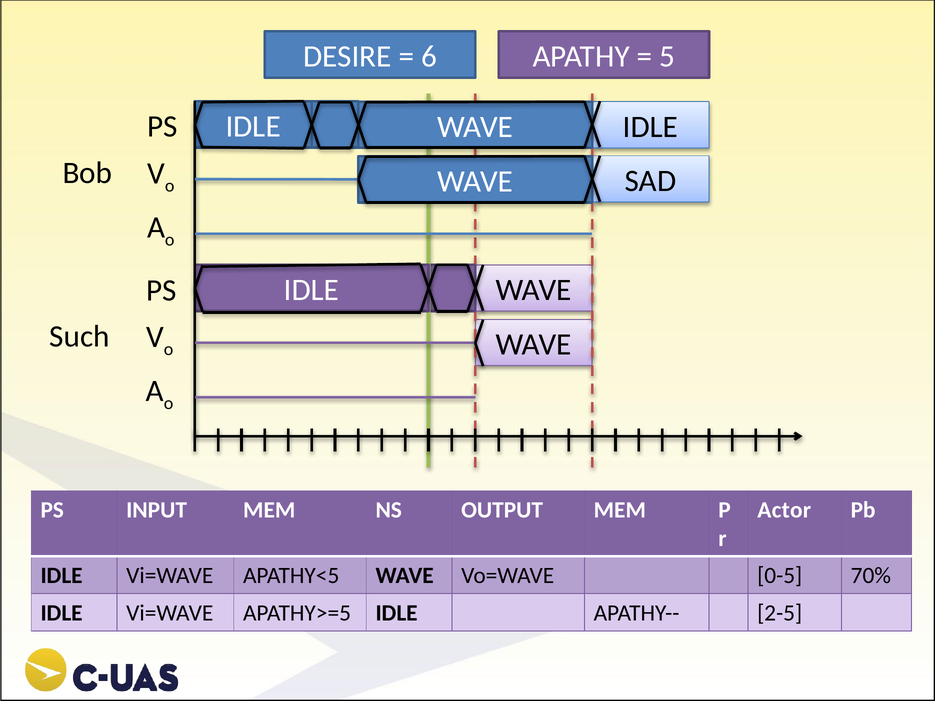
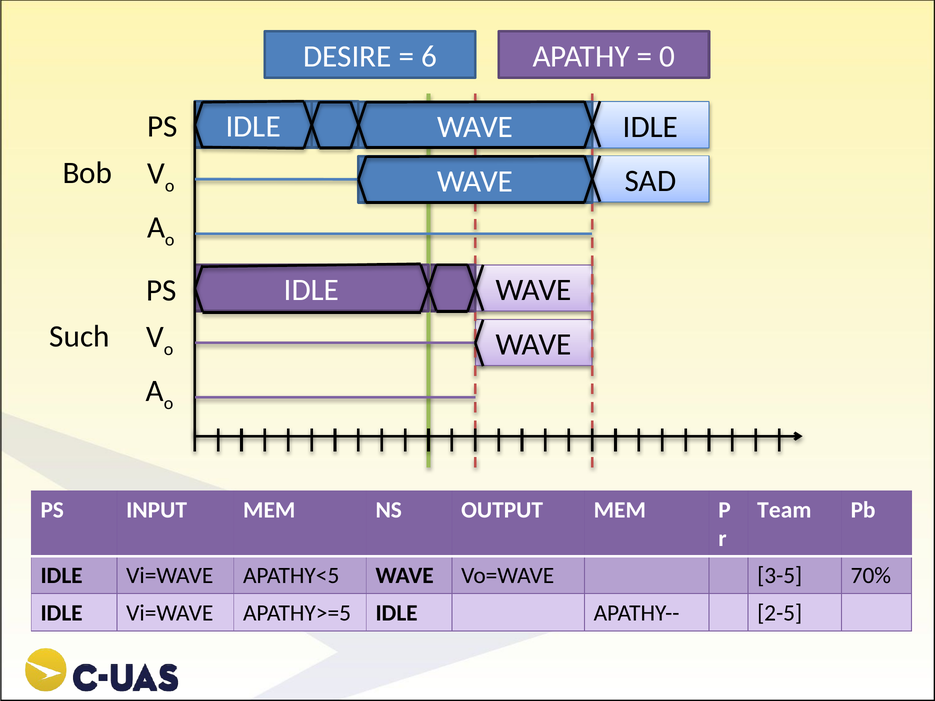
5: 5 -> 0
Actor: Actor -> Team
0-5: 0-5 -> 3-5
